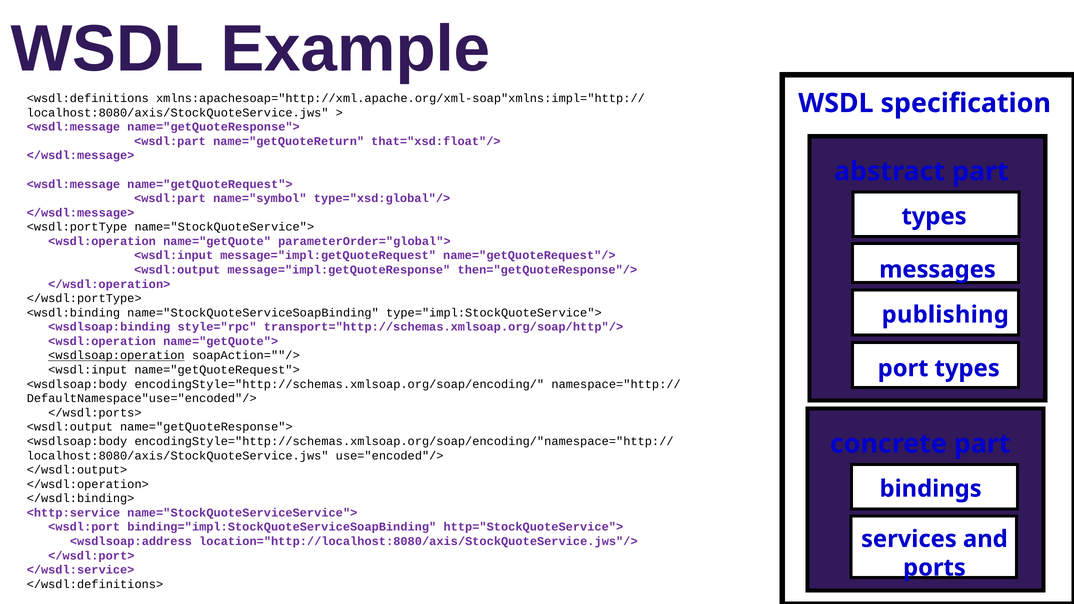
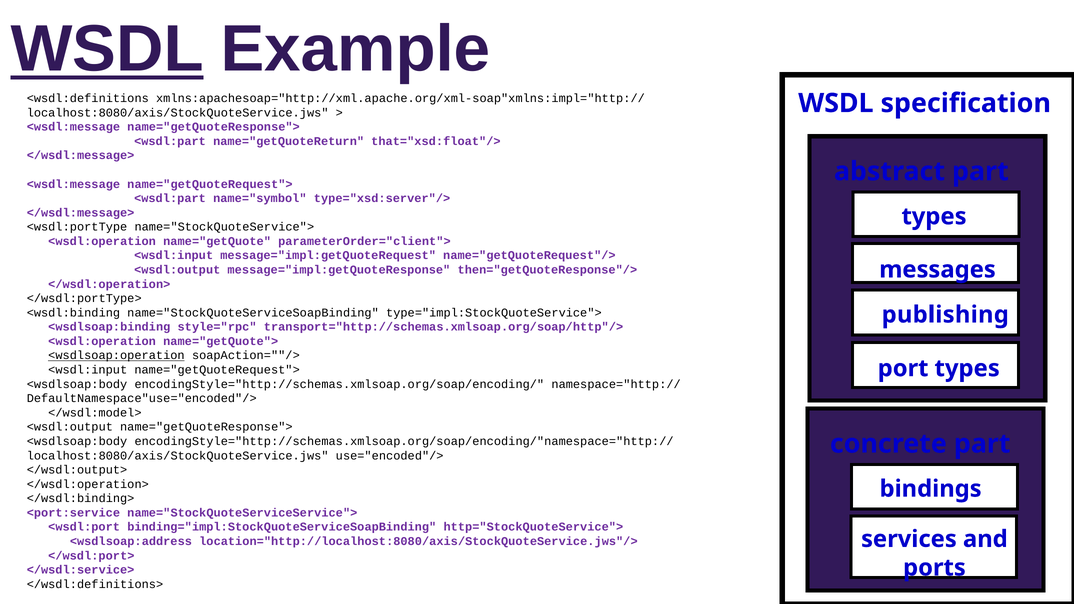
WSDL at (107, 49) underline: none -> present
type="xsd:global"/>: type="xsd:global"/> -> type="xsd:server"/>
parameterOrder="global">: parameterOrder="global"> -> parameterOrder="client">
</wsdl:ports>: </wsdl:ports> -> </wsdl:model>
<http:service: <http:service -> <port:service
